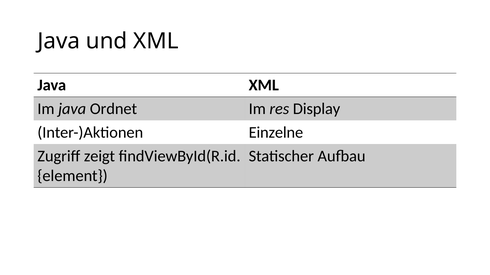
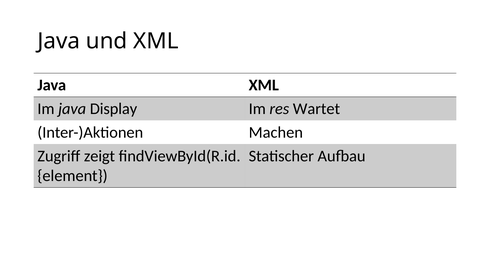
Ordnet: Ordnet -> Display
Display: Display -> Wartet
Einzelne: Einzelne -> Machen
